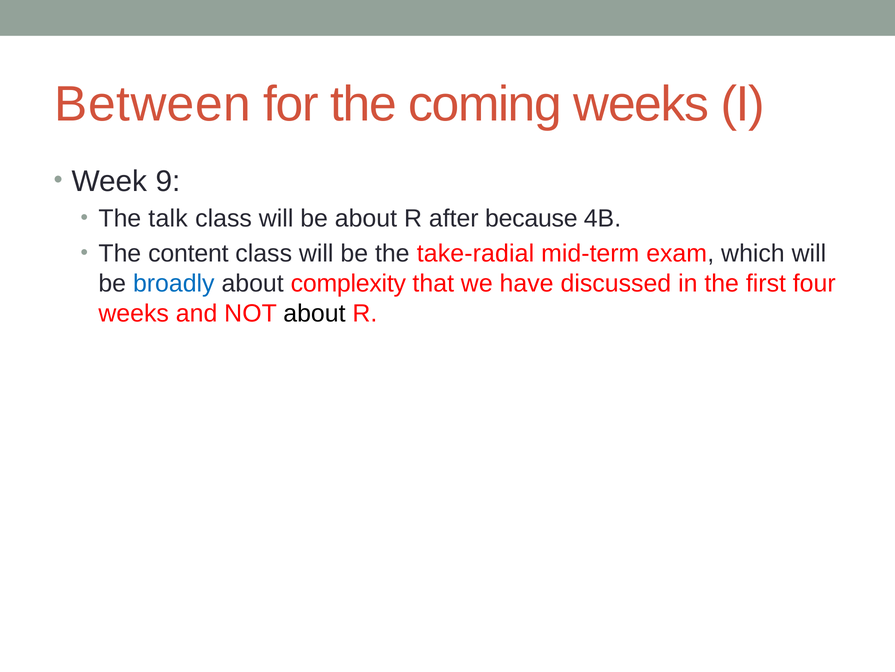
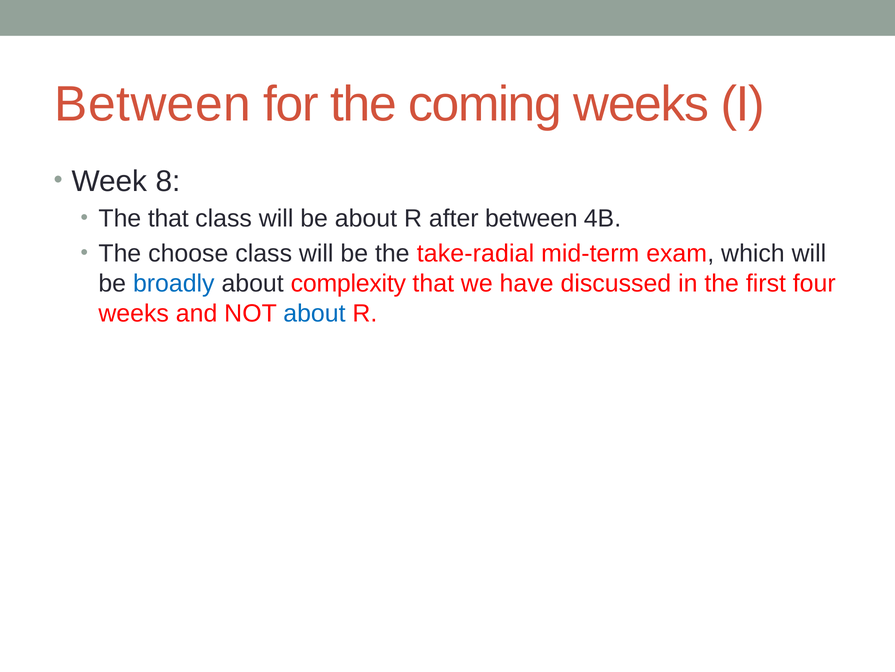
9: 9 -> 8
The talk: talk -> that
after because: because -> between
content: content -> choose
about at (314, 313) colour: black -> blue
